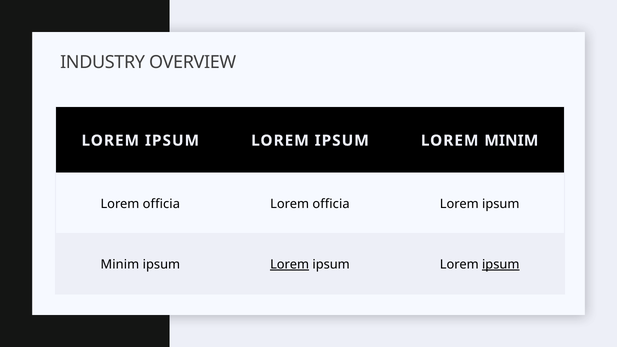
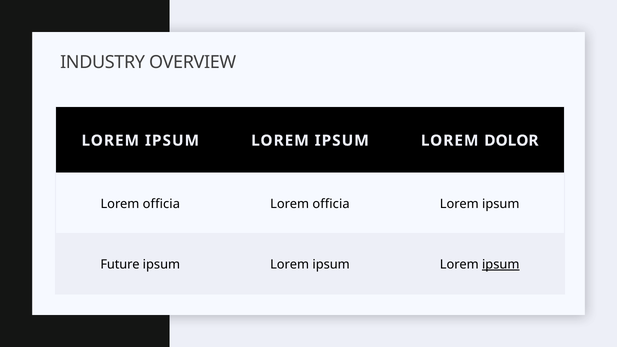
LOREM MINIM: MINIM -> DOLOR
Minim at (120, 265): Minim -> Future
Lorem at (290, 265) underline: present -> none
